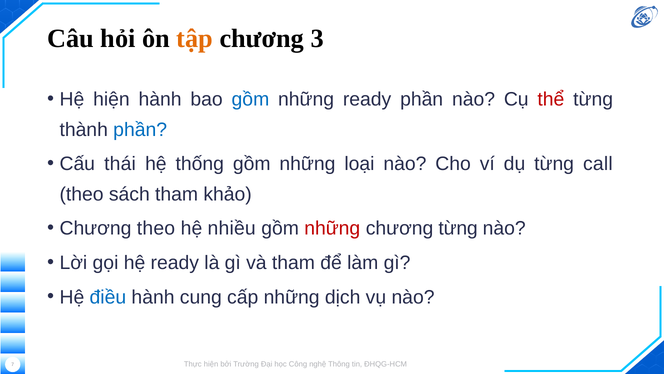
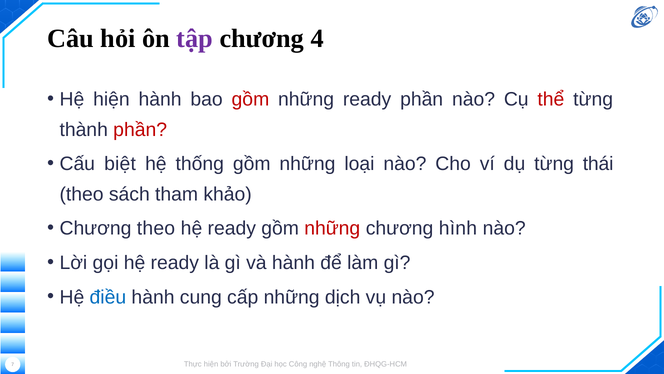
tập colour: orange -> purple
3: 3 -> 4
gồm at (250, 99) colour: blue -> red
phần at (140, 129) colour: blue -> red
thái: thái -> biệt
call: call -> thái
nhiều at (232, 228): nhiều -> ready
chương từng: từng -> hình
và tham: tham -> hành
